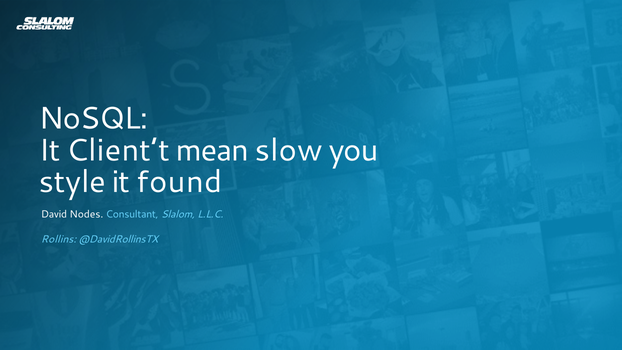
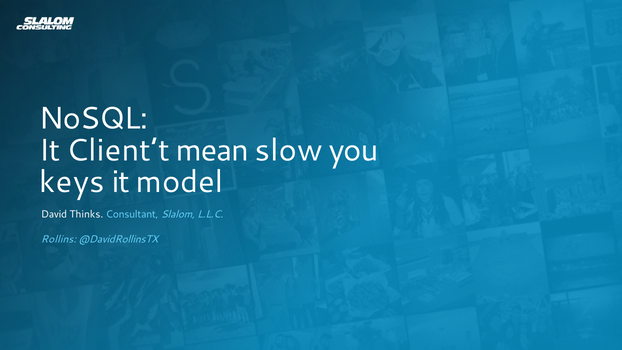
style: style -> keys
found: found -> model
Nodes: Nodes -> Thinks
